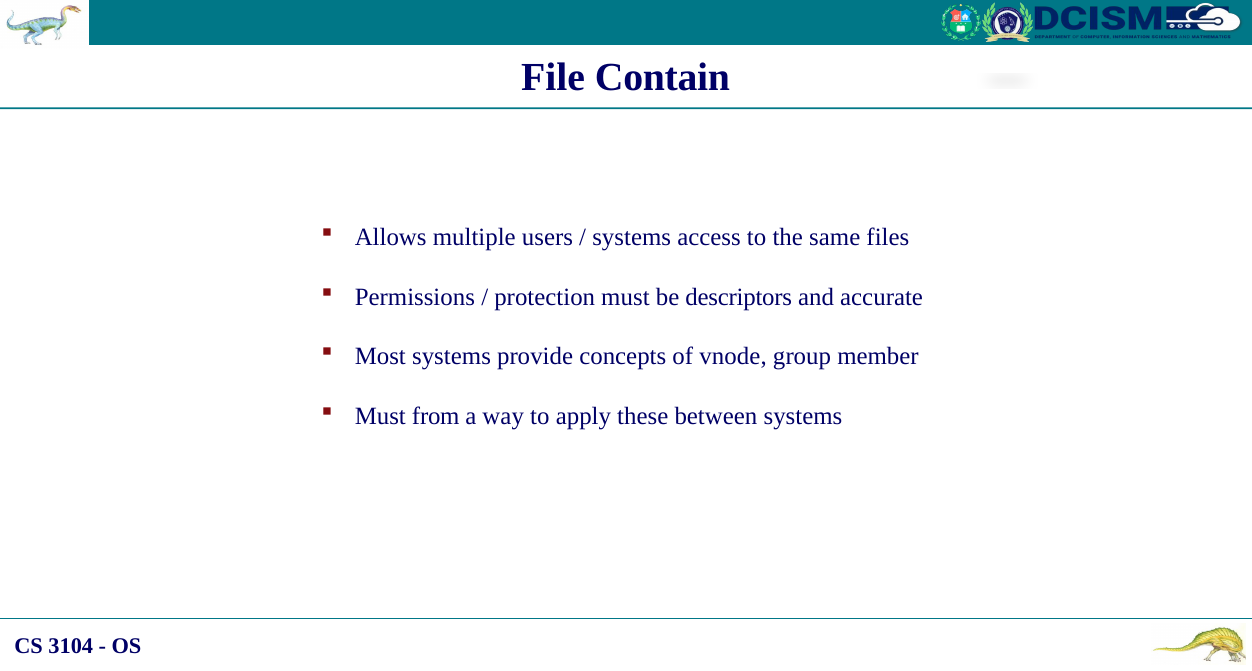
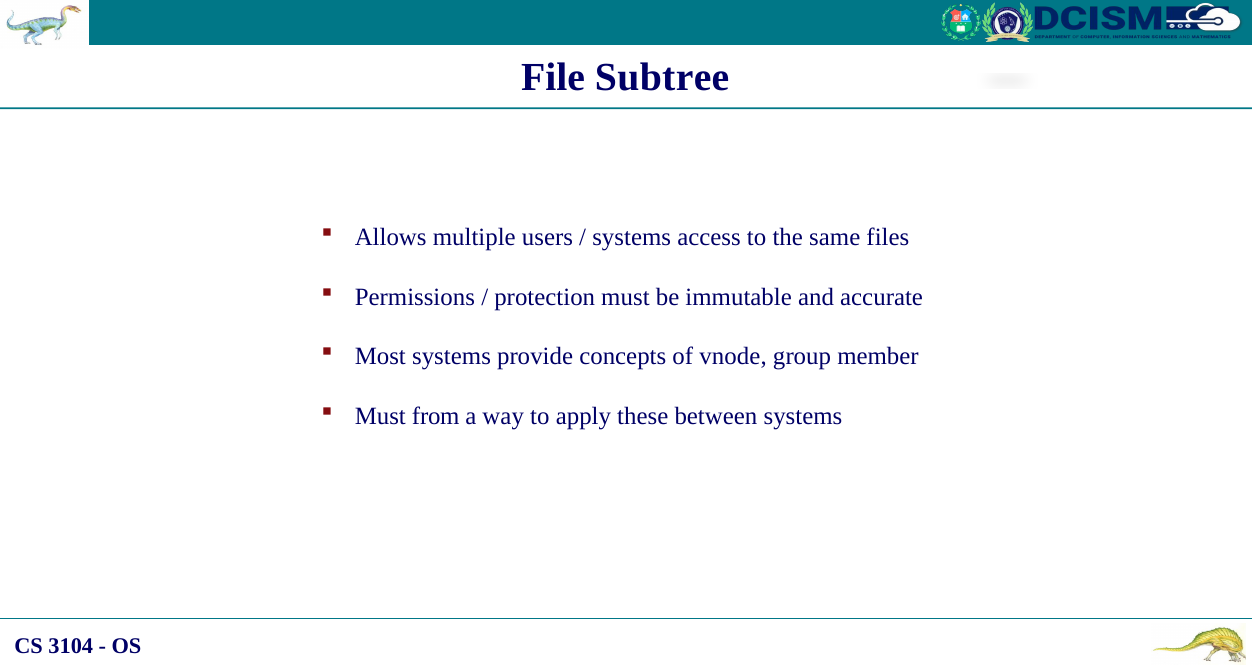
Contain: Contain -> Subtree
descriptors: descriptors -> immutable
